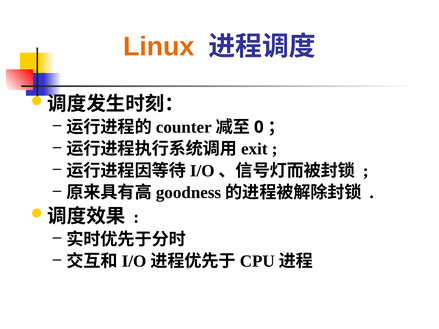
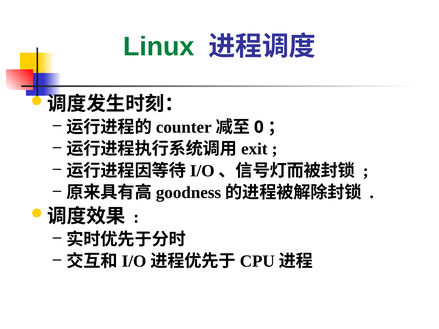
Linux colour: orange -> green
